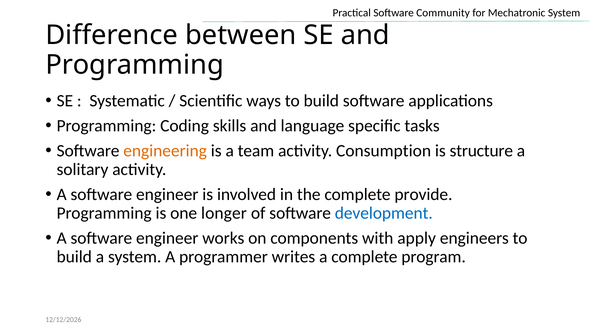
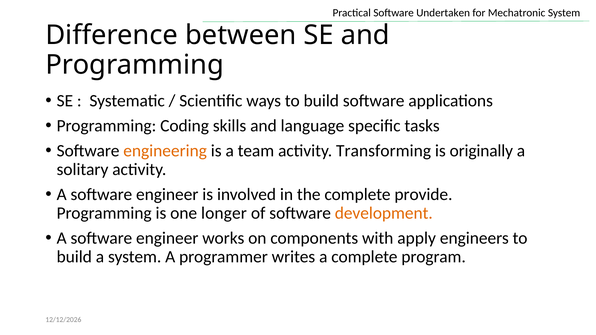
Community: Community -> Undertaken
Consumption: Consumption -> Transforming
structure: structure -> originally
development colour: blue -> orange
